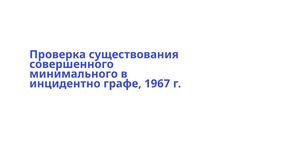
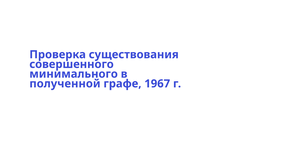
инцидентно: инцидентно -> полученной
